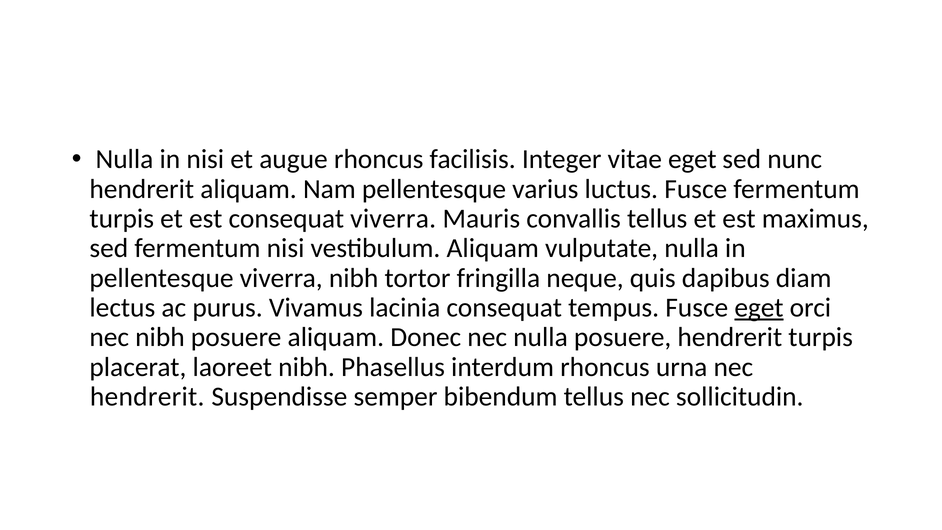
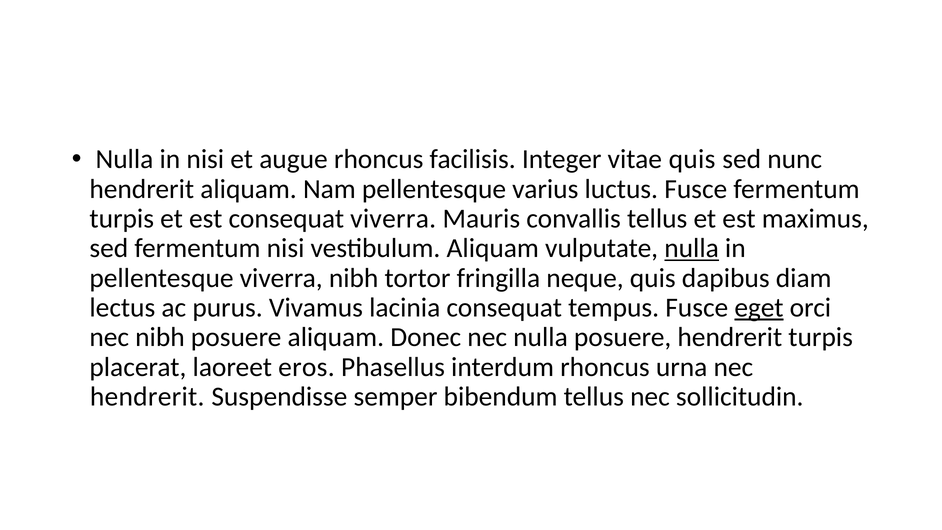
vitae eget: eget -> quis
nulla at (692, 248) underline: none -> present
laoreet nibh: nibh -> eros
